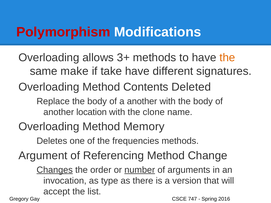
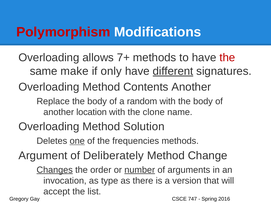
3+: 3+ -> 7+
the at (227, 58) colour: orange -> red
take: take -> only
different underline: none -> present
Contents Deleted: Deleted -> Another
a another: another -> random
Memory: Memory -> Solution
one underline: none -> present
Referencing: Referencing -> Deliberately
